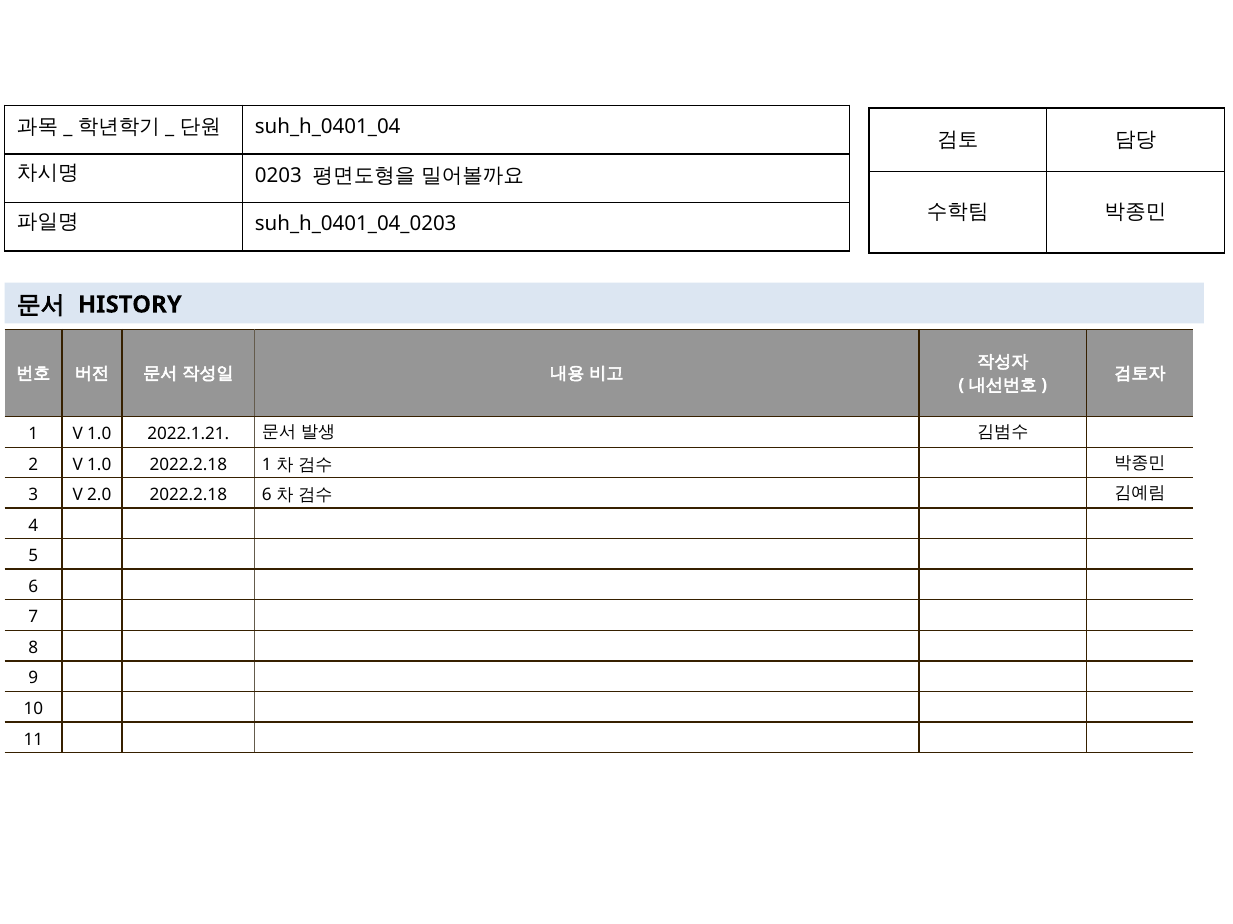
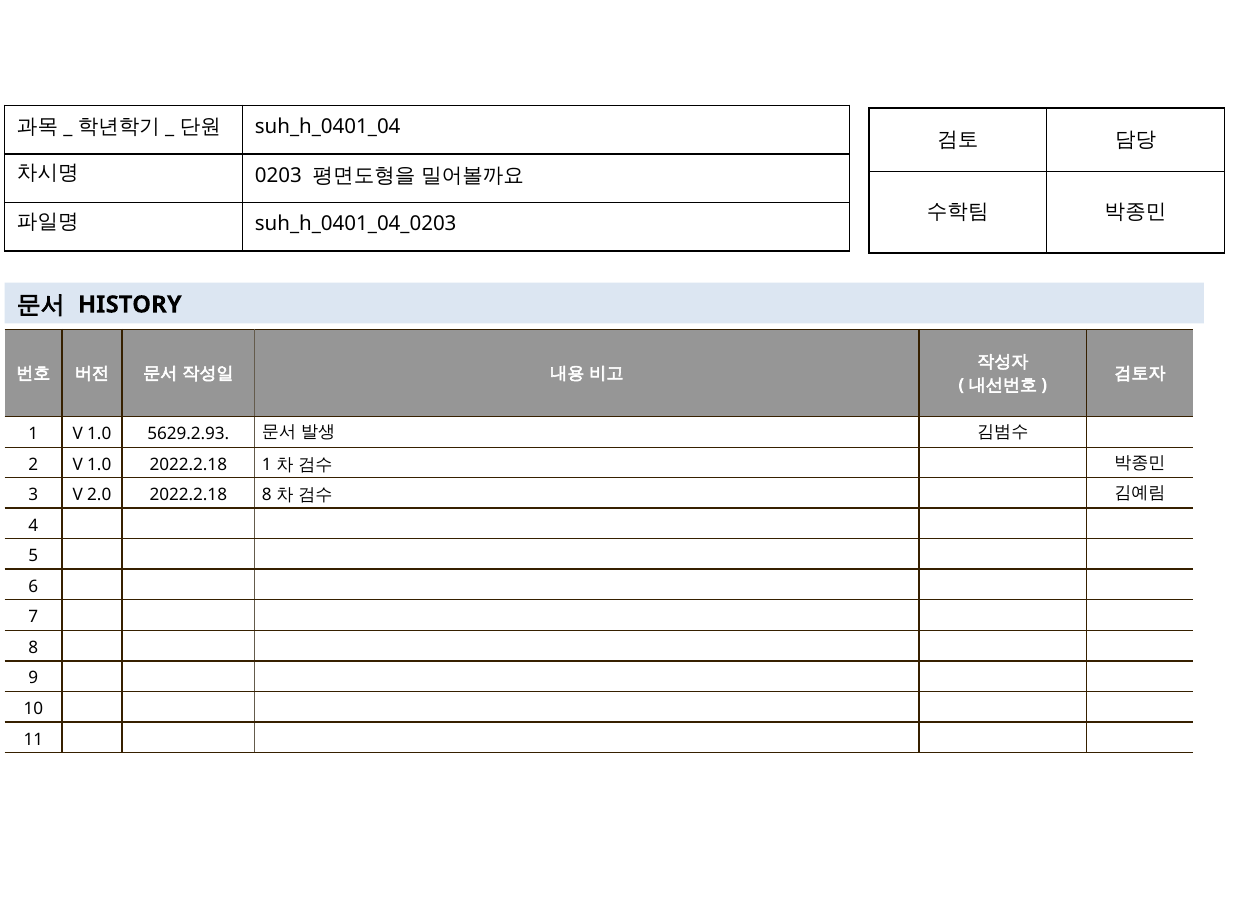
2022.1.21: 2022.1.21 -> 5629.2.93
2022.2.18 6: 6 -> 8
